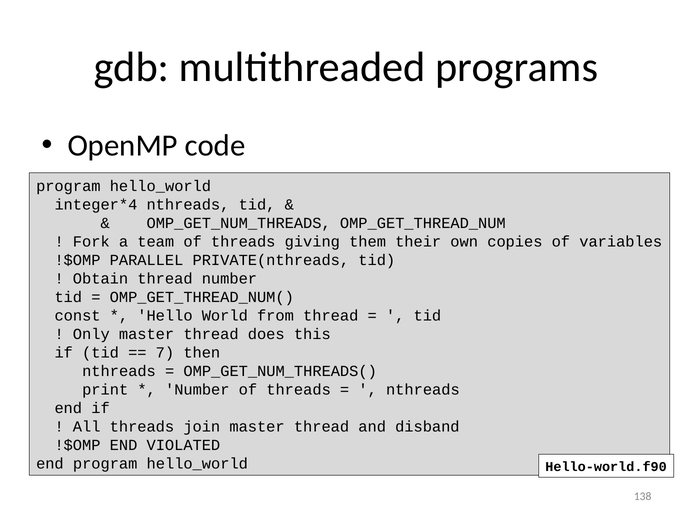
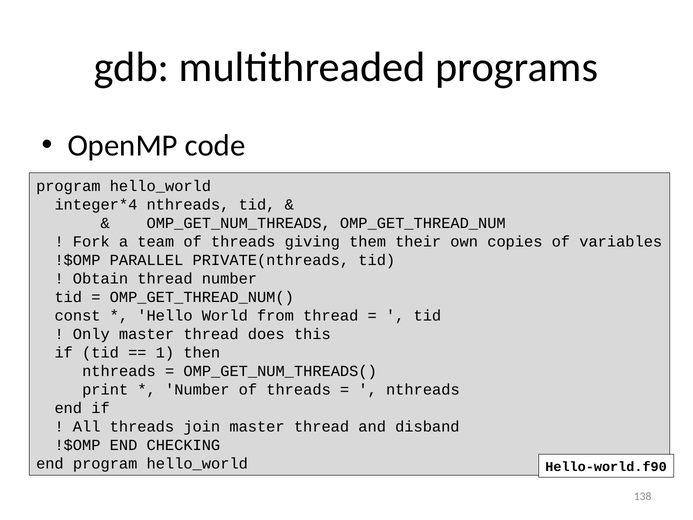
7: 7 -> 1
VIOLATED: VIOLATED -> CHECKING
